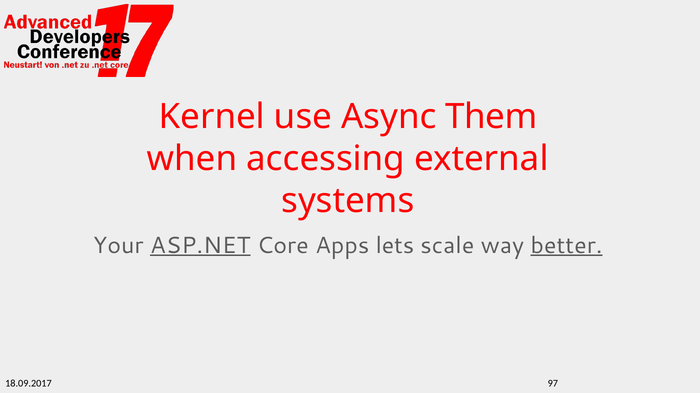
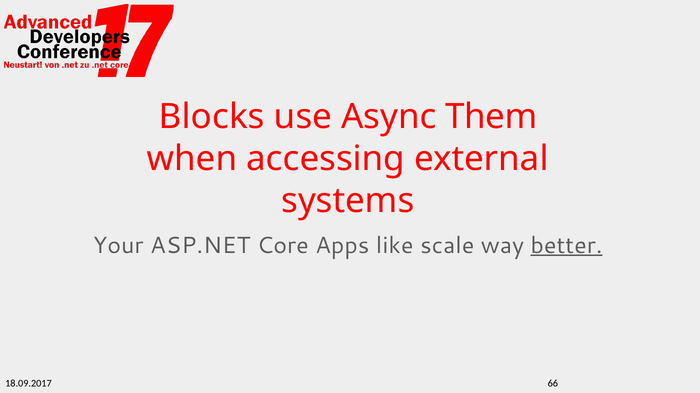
Kernel: Kernel -> Blocks
ASP.NET underline: present -> none
lets: lets -> like
97: 97 -> 66
